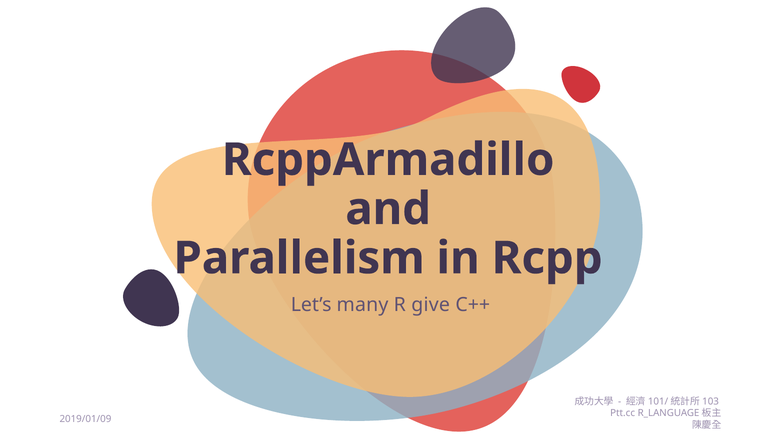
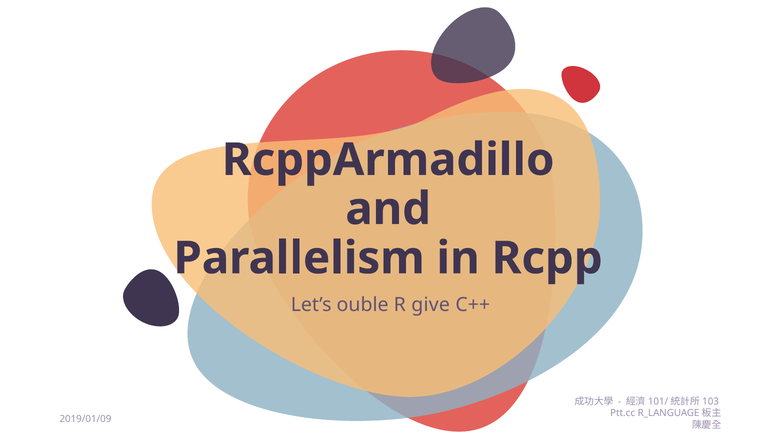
many: many -> ouble
